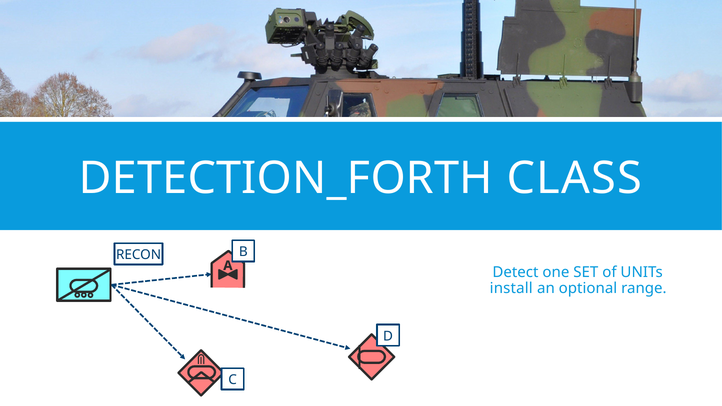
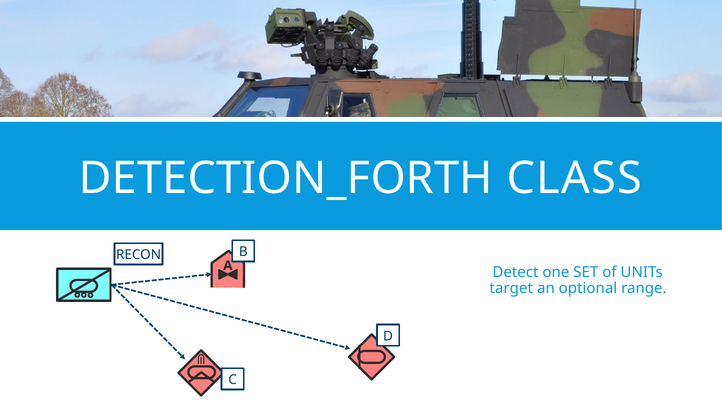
install: install -> target
